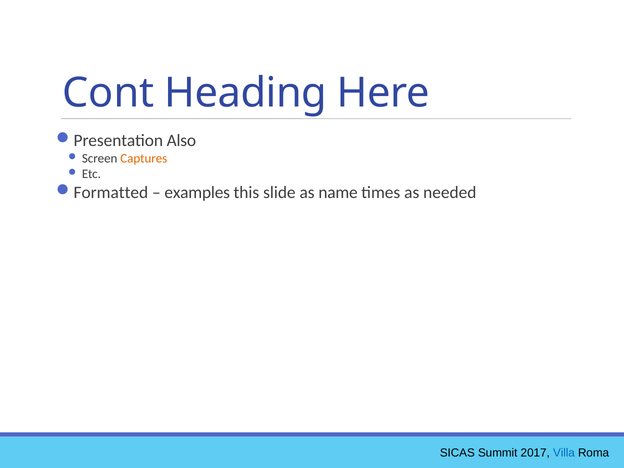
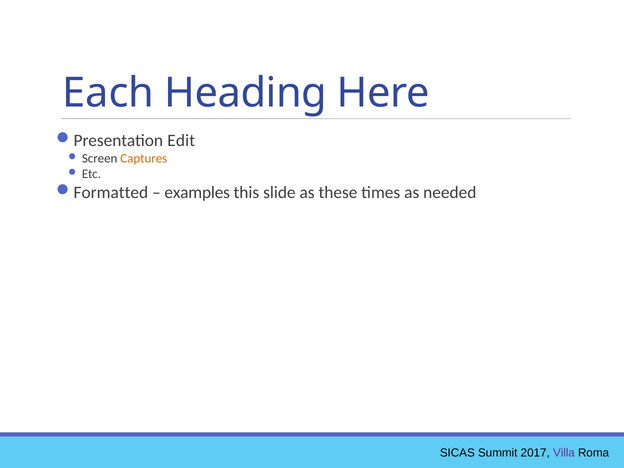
Cont: Cont -> Each
Also: Also -> Edit
name: name -> these
Villa colour: blue -> purple
